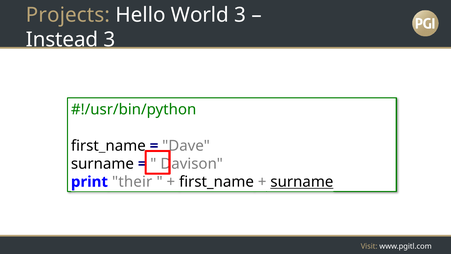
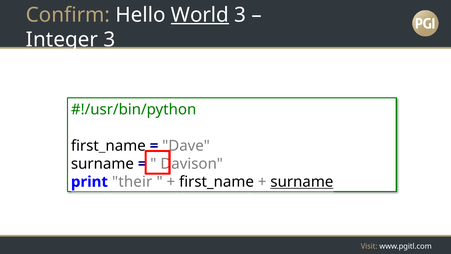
Projects: Projects -> Confirm
World underline: none -> present
Instead: Instead -> Integer
